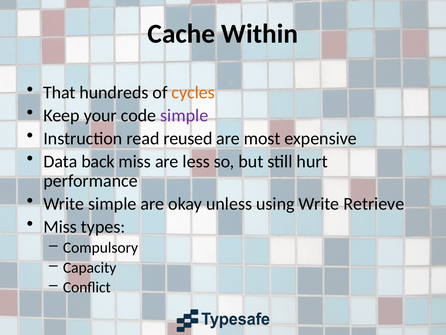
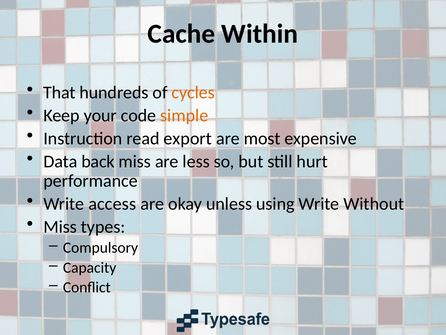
simple at (184, 115) colour: purple -> orange
reused: reused -> export
Write simple: simple -> access
Retrieve: Retrieve -> Without
